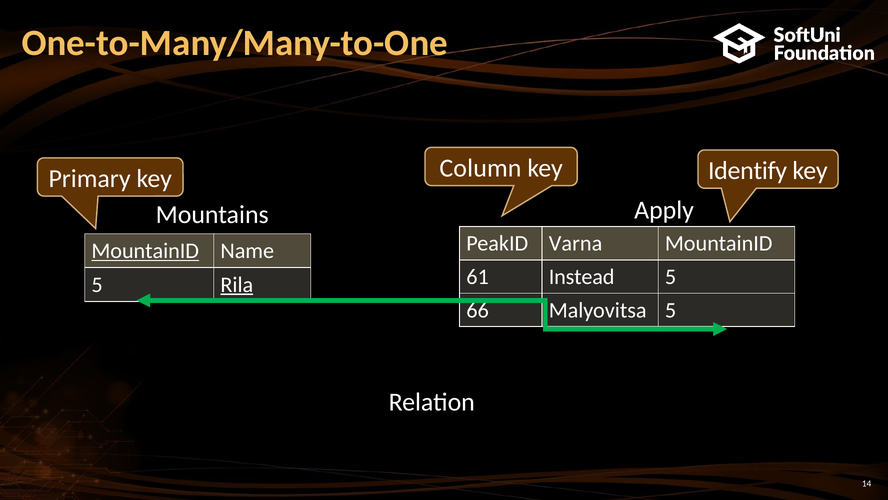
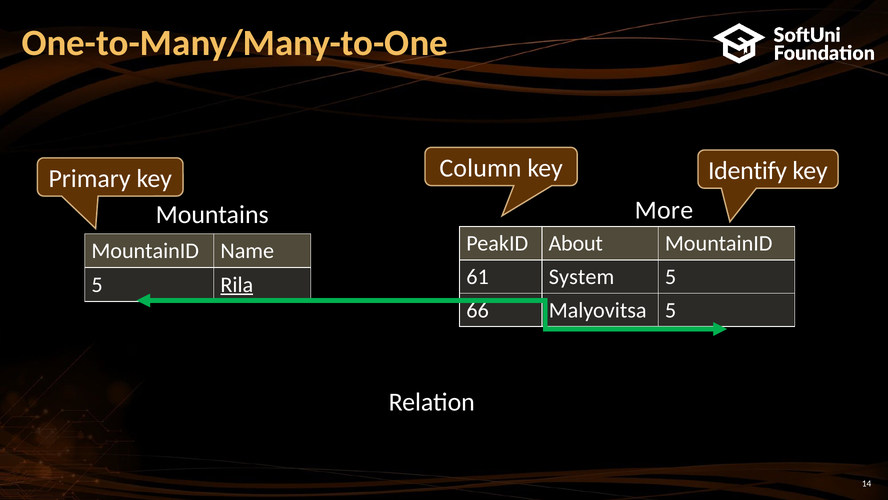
Apply: Apply -> More
Varna: Varna -> About
MountainID at (145, 251) underline: present -> none
Instead: Instead -> System
